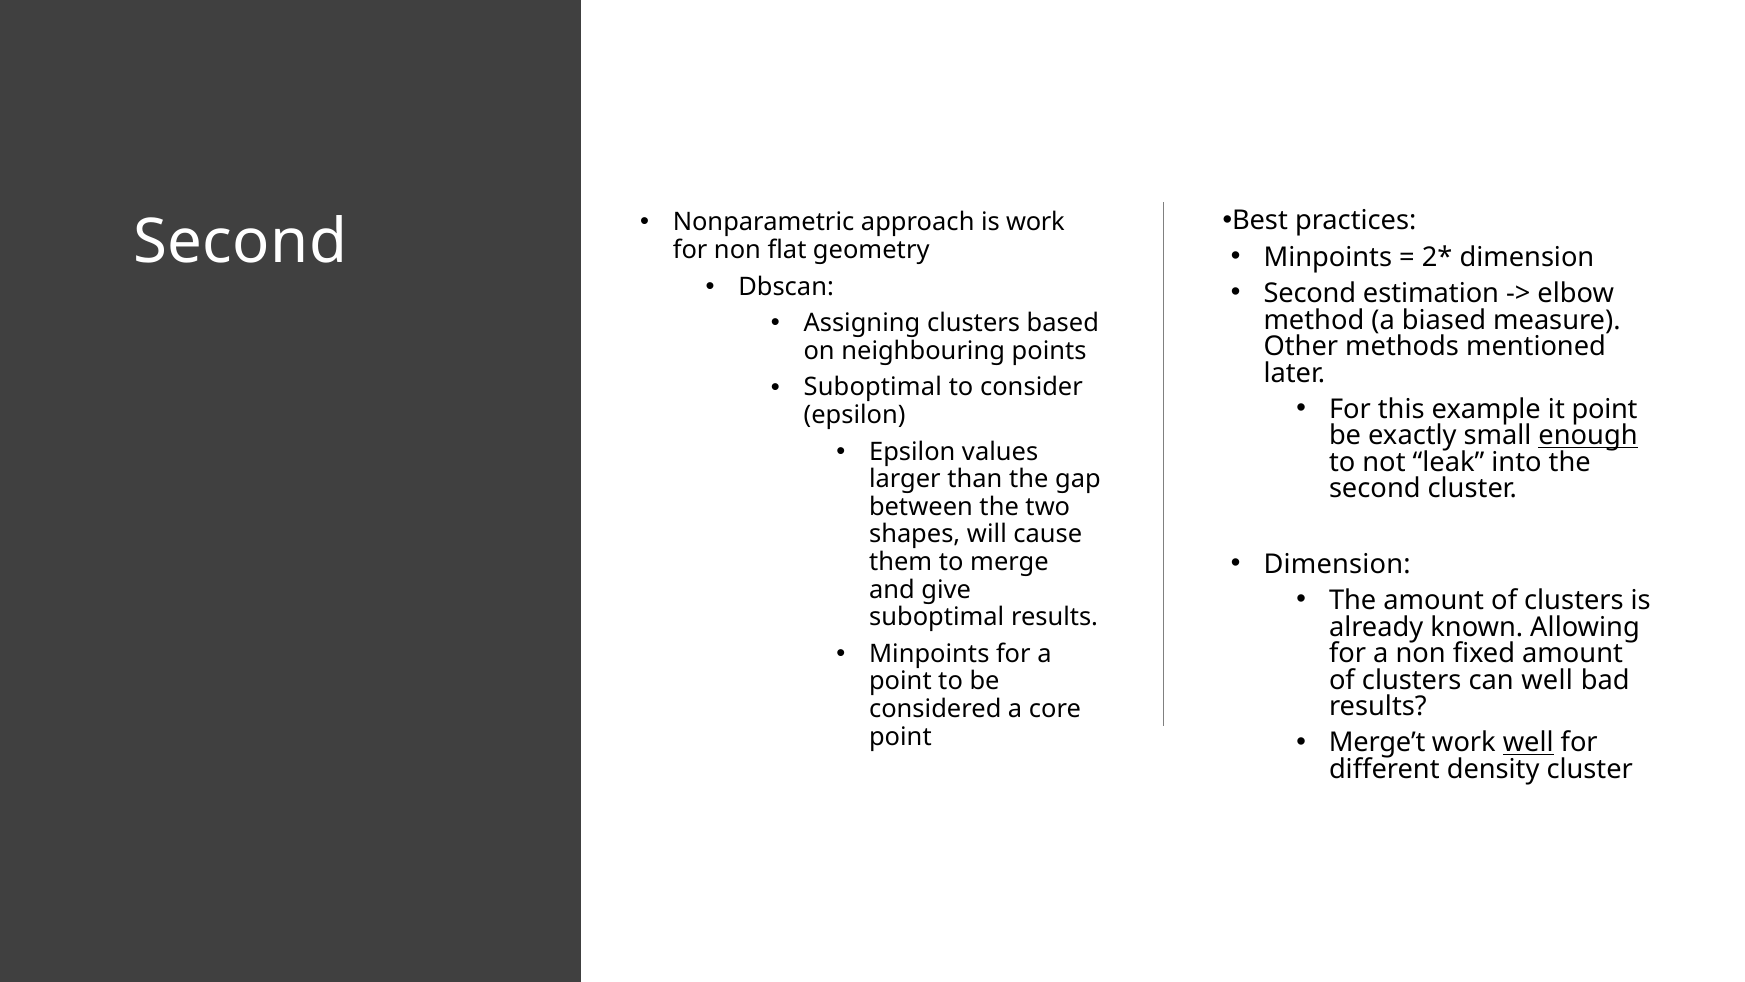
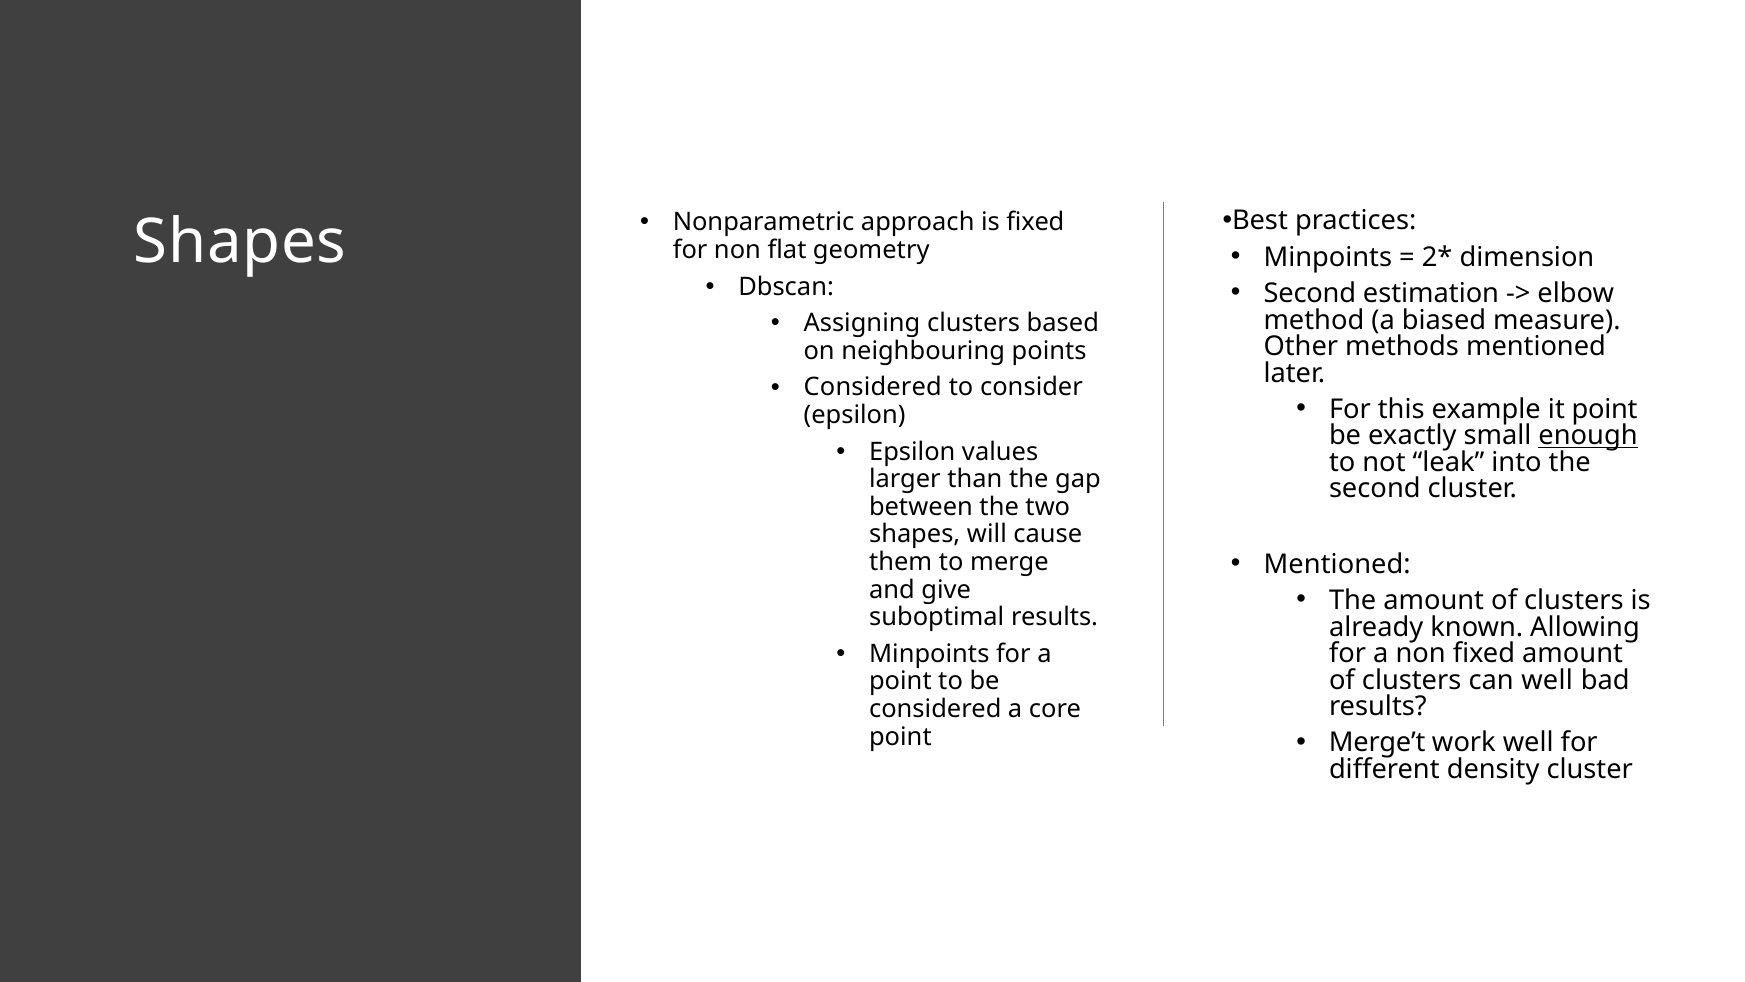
is work: work -> fixed
Second at (240, 242): Second -> Shapes
Suboptimal at (873, 387): Suboptimal -> Considered
Dimension at (1337, 564): Dimension -> Mentioned
well at (1528, 743) underline: present -> none
